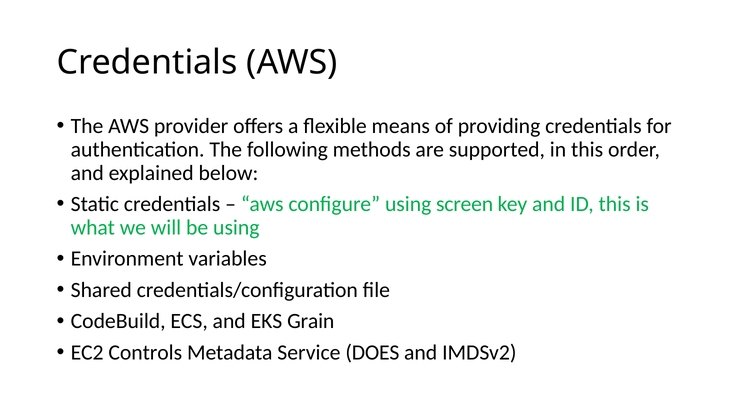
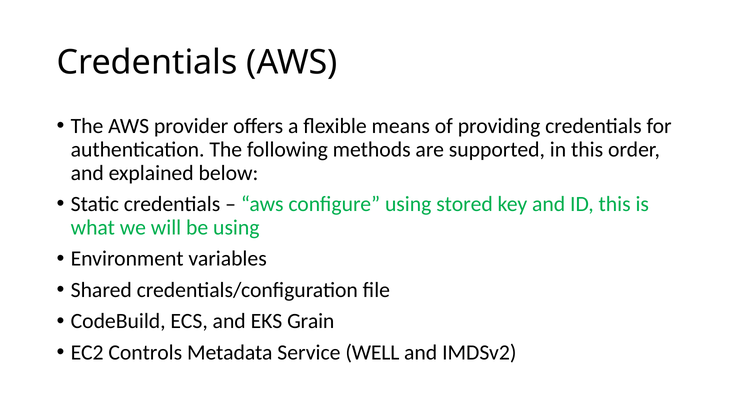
screen: screen -> stored
DOES: DOES -> WELL
